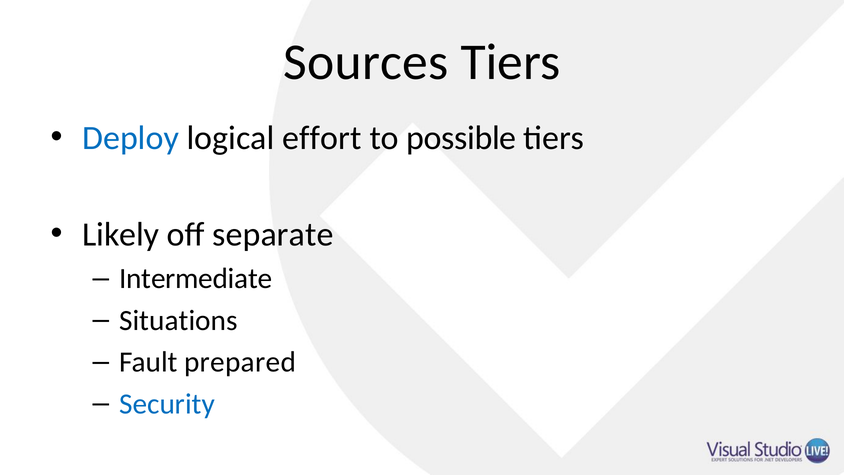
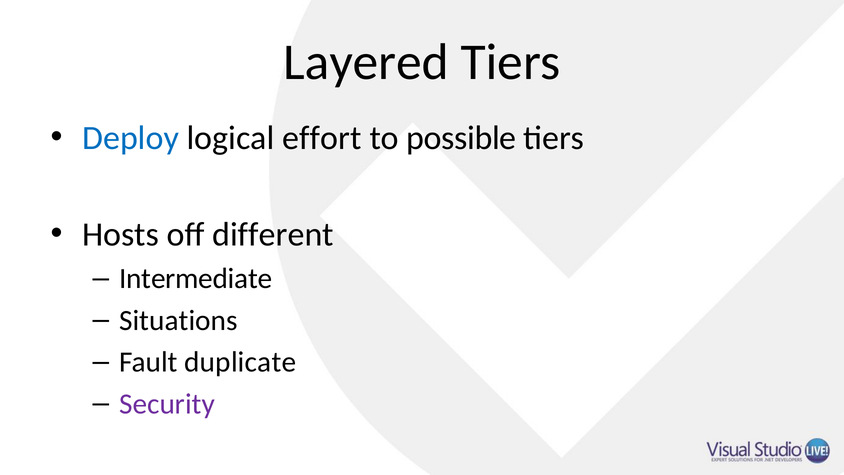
Sources: Sources -> Layered
Likely: Likely -> Hosts
separate: separate -> different
prepared: prepared -> duplicate
Security colour: blue -> purple
